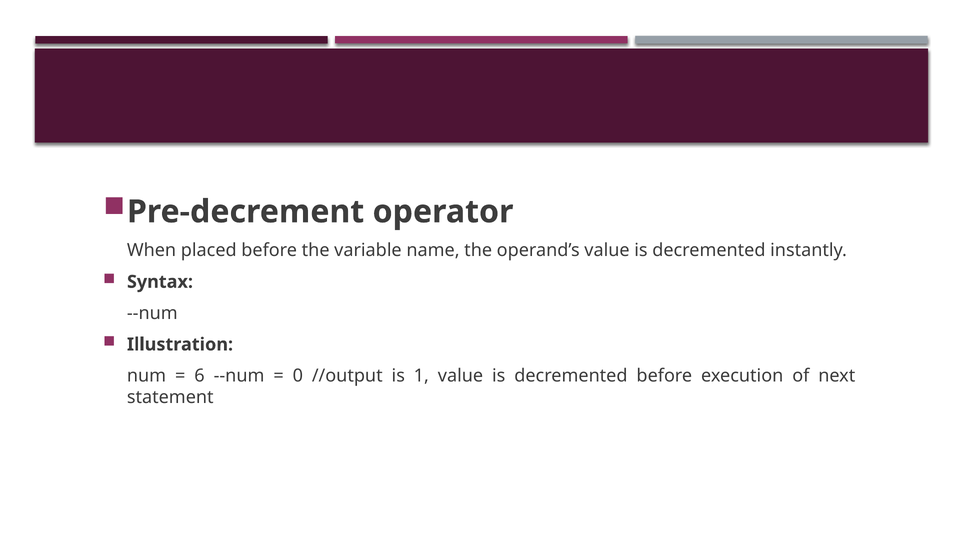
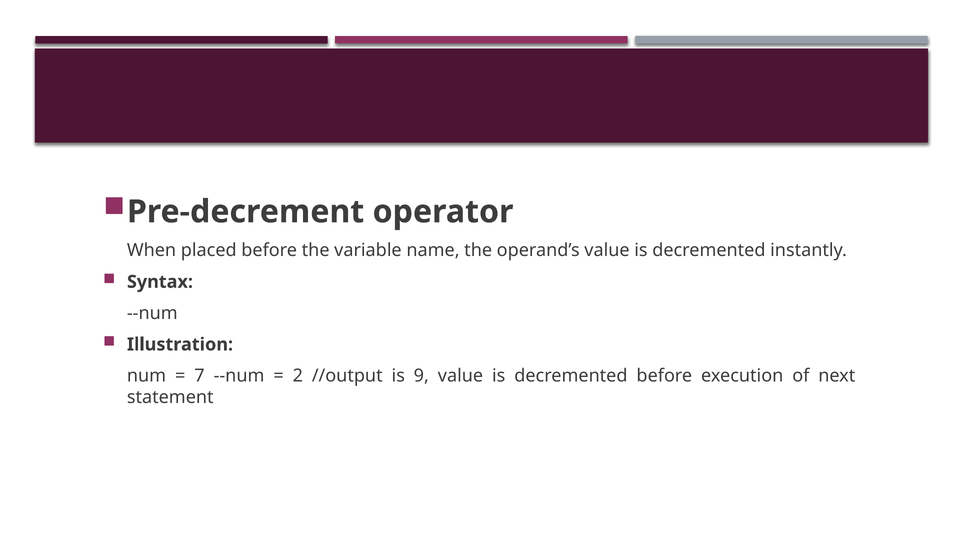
6: 6 -> 7
0: 0 -> 2
1: 1 -> 9
